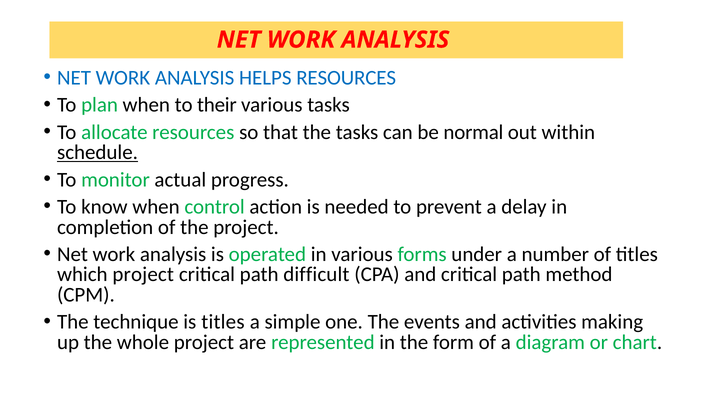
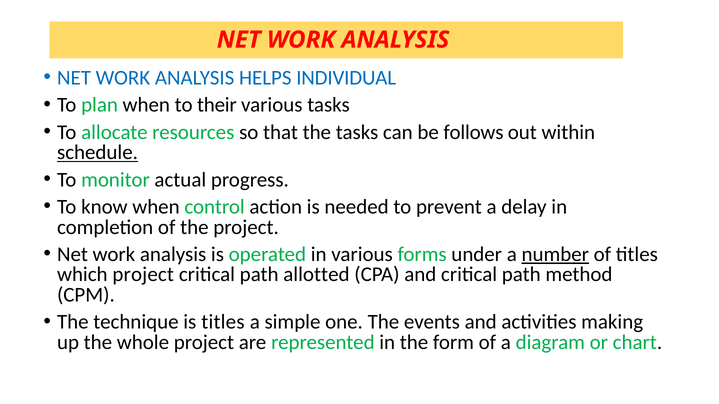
HELPS RESOURCES: RESOURCES -> INDIVIDUAL
normal: normal -> follows
number underline: none -> present
difficult: difficult -> allotted
